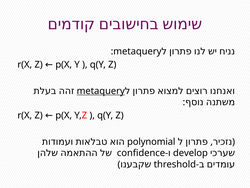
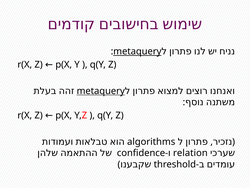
metaquery at (137, 51) underline: none -> present
polynomial: polynomial -> algorithms
develop: develop -> relation
